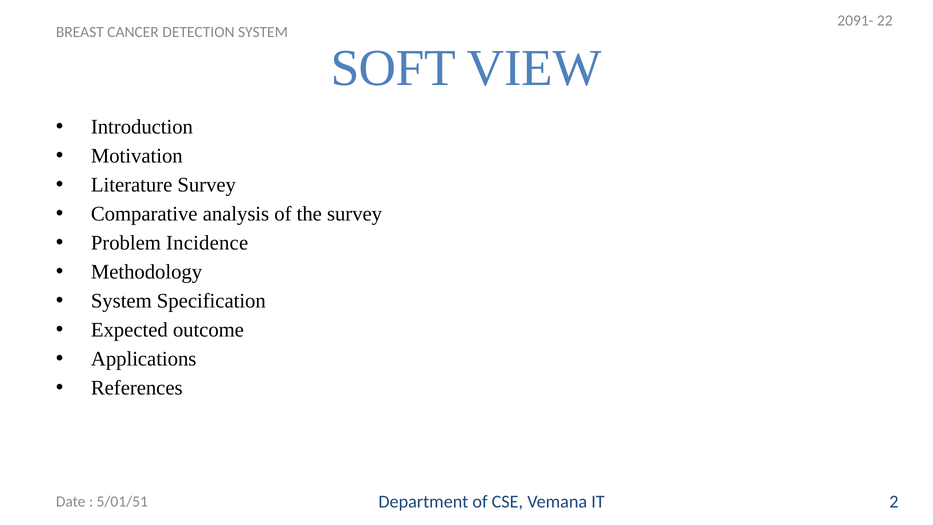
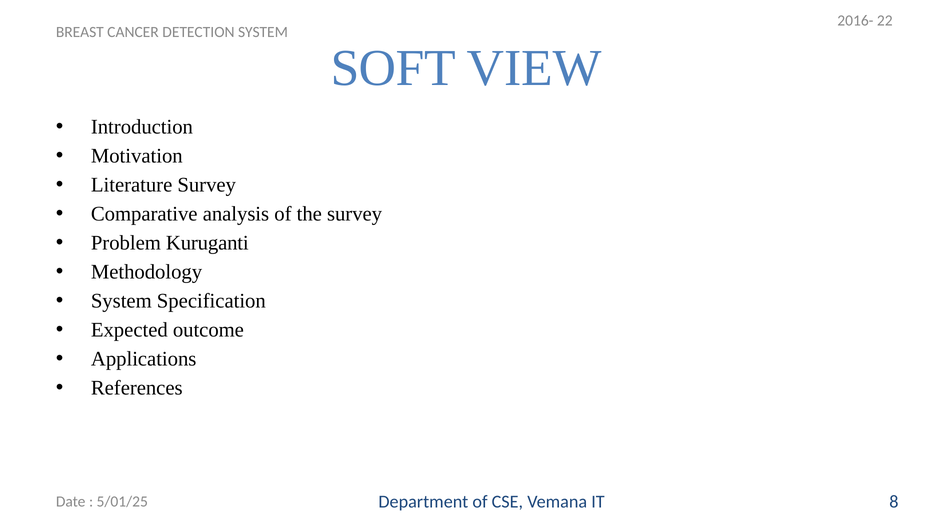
2091-: 2091- -> 2016-
Incidence: Incidence -> Kuruganti
5/01/51: 5/01/51 -> 5/01/25
2: 2 -> 8
